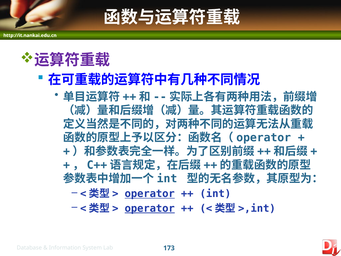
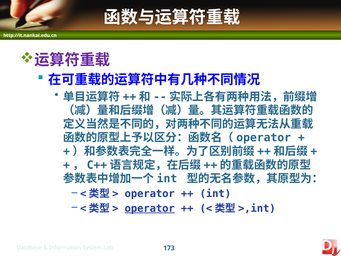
operator at (150, 194) underline: present -> none
